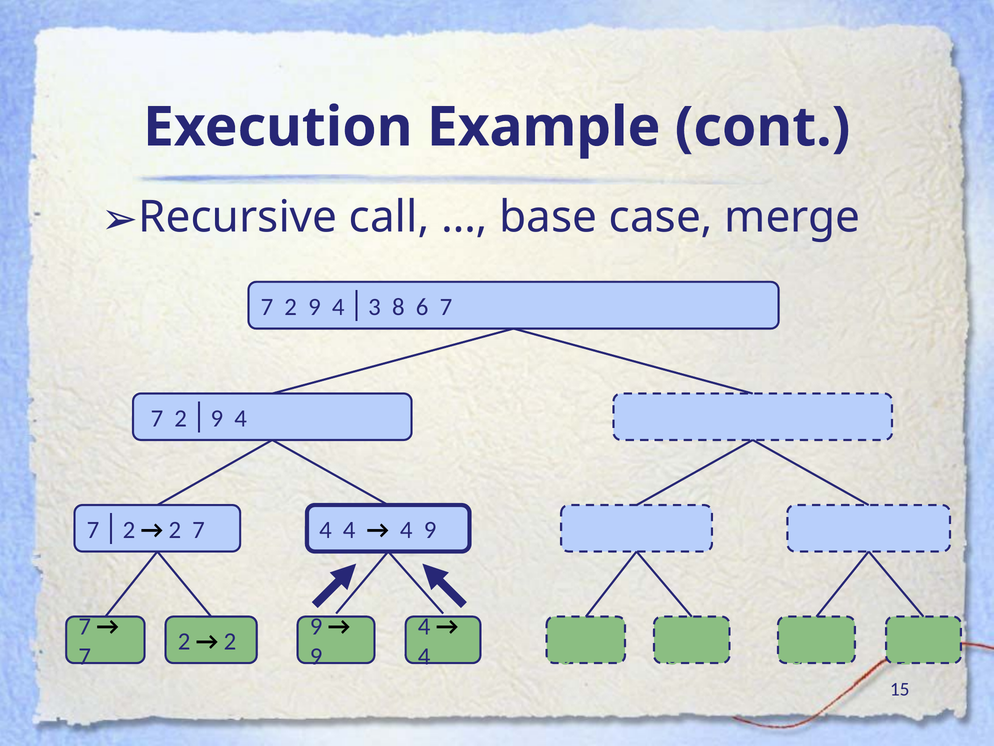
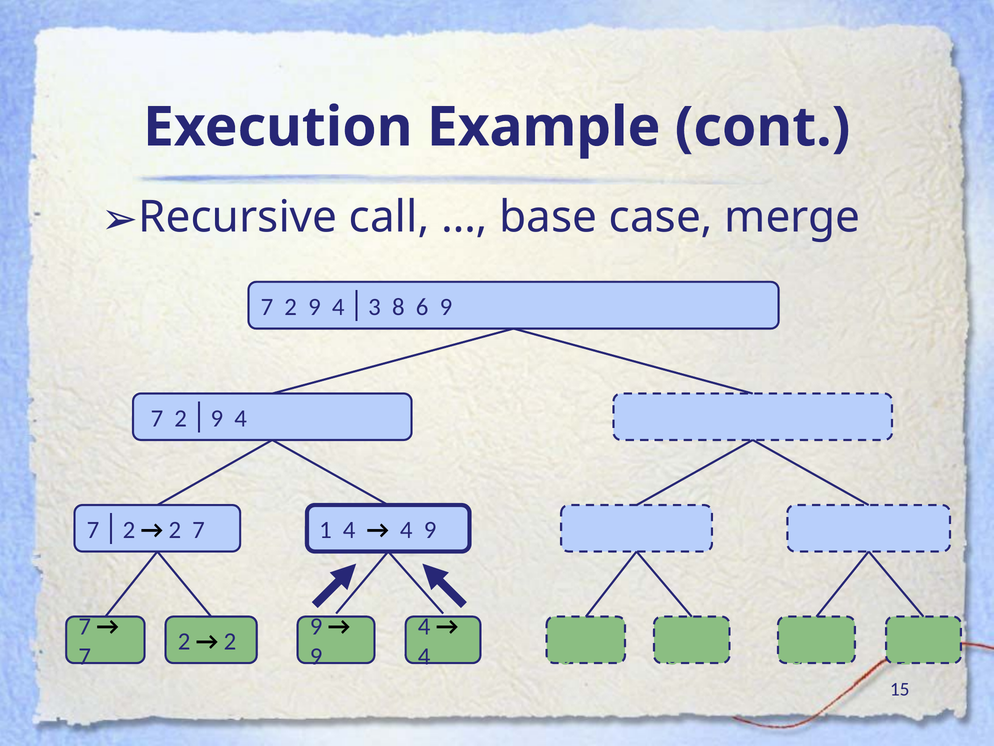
7 at (446, 307): 7 -> 9
7 4: 4 -> 1
